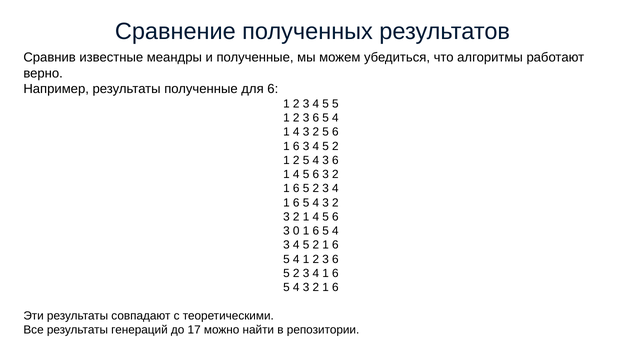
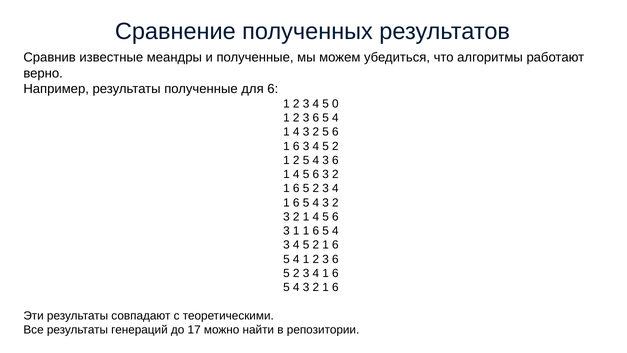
5 5: 5 -> 0
3 0: 0 -> 1
